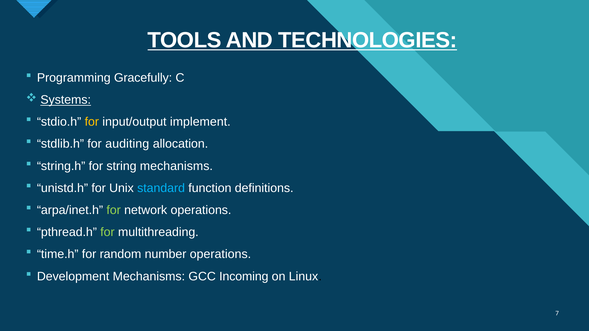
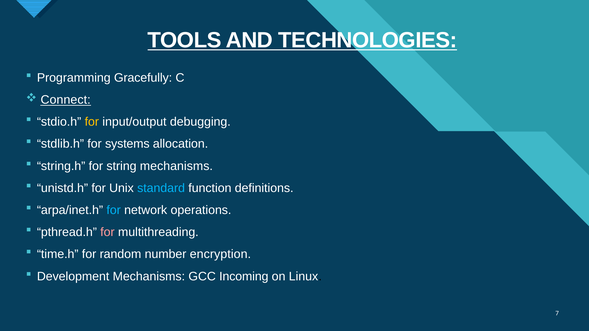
Systems: Systems -> Connect
implement: implement -> debugging
auditing: auditing -> systems
for at (114, 210) colour: light green -> light blue
for at (107, 232) colour: light green -> pink
number operations: operations -> encryption
